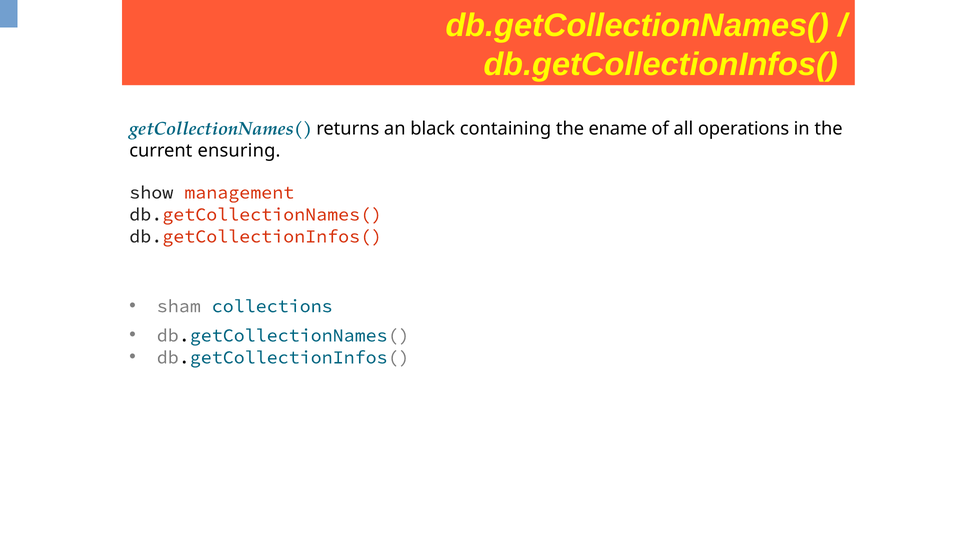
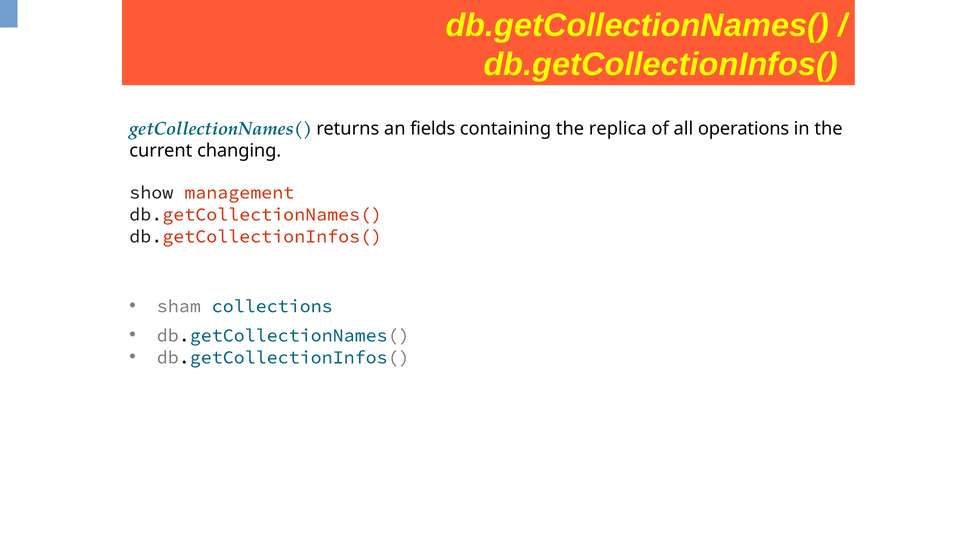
black: black -> fields
ename: ename -> replica
ensuring: ensuring -> changing
